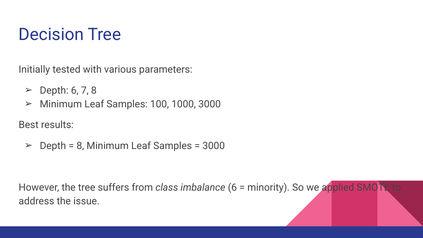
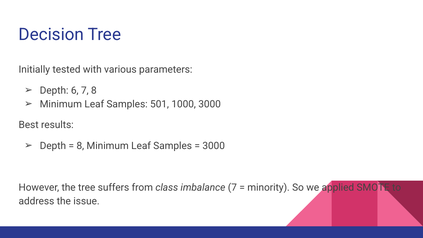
100: 100 -> 501
imbalance 6: 6 -> 7
